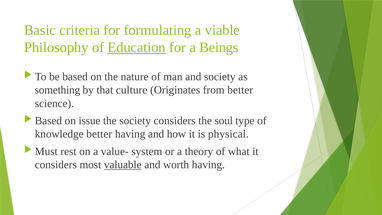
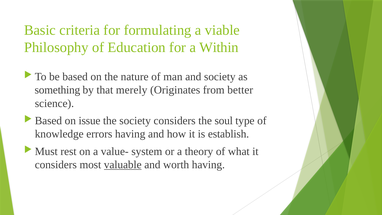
Education underline: present -> none
Beings: Beings -> Within
culture: culture -> merely
knowledge better: better -> errors
physical: physical -> establish
